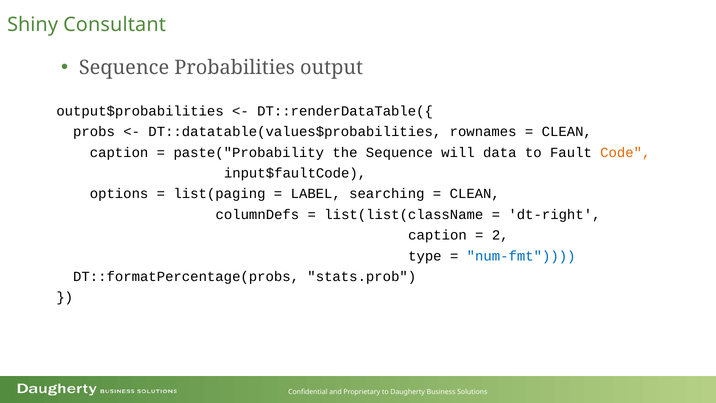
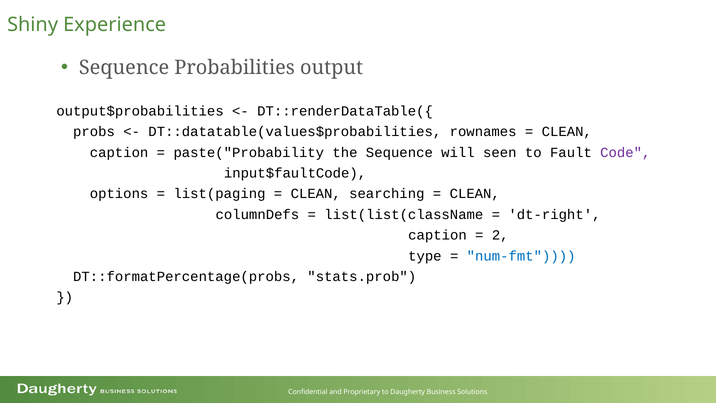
Consultant: Consultant -> Experience
data: data -> seen
Code colour: orange -> purple
LABEL at (316, 194): LABEL -> CLEAN
